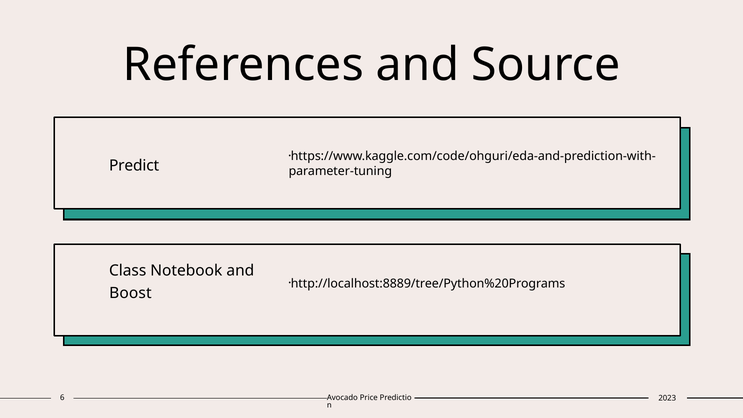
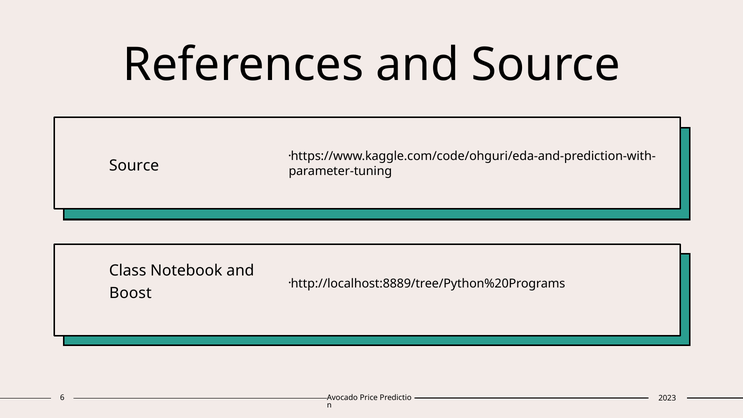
Predict at (134, 166): Predict -> Source
